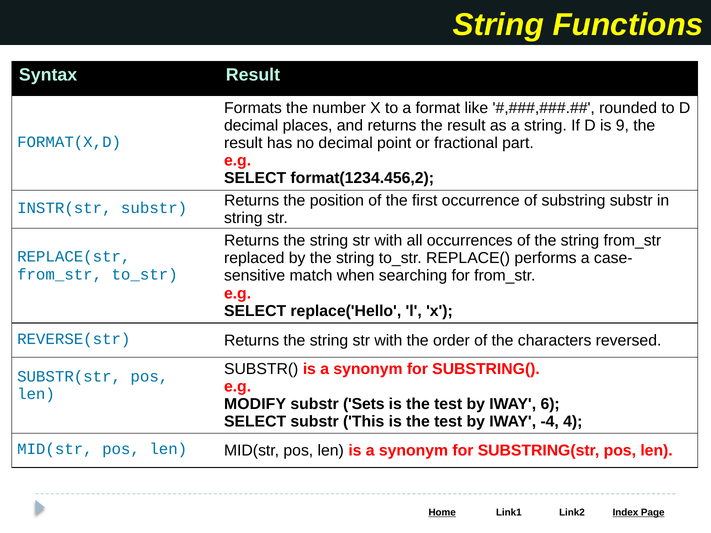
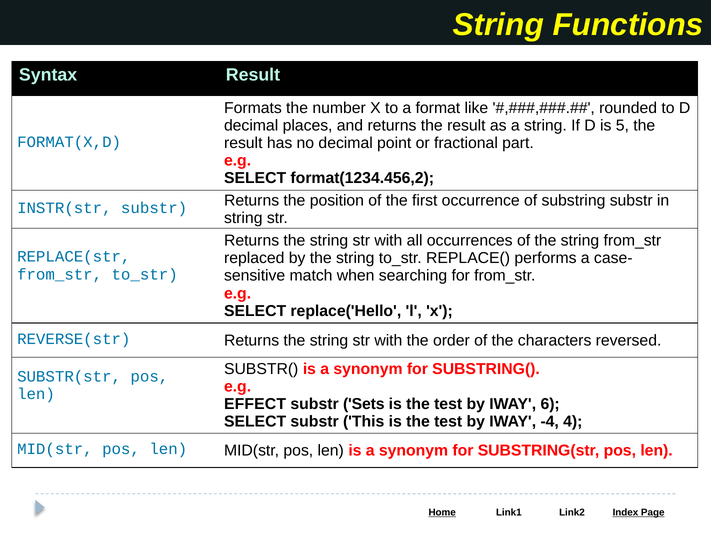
9: 9 -> 5
MODIFY: MODIFY -> EFFECT
